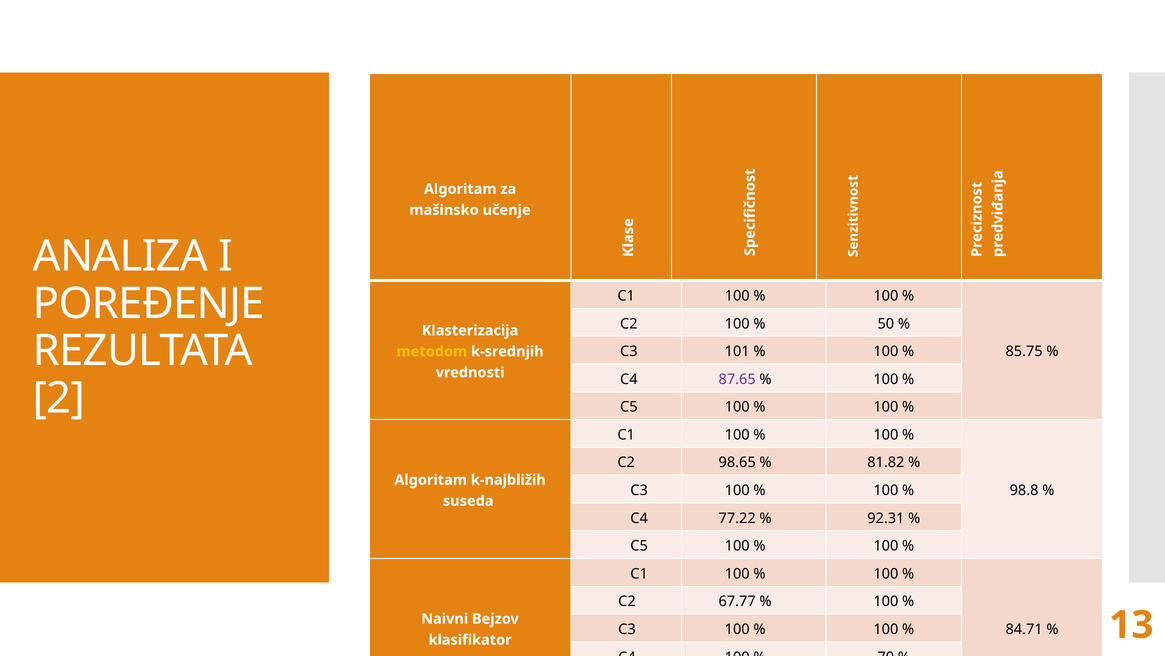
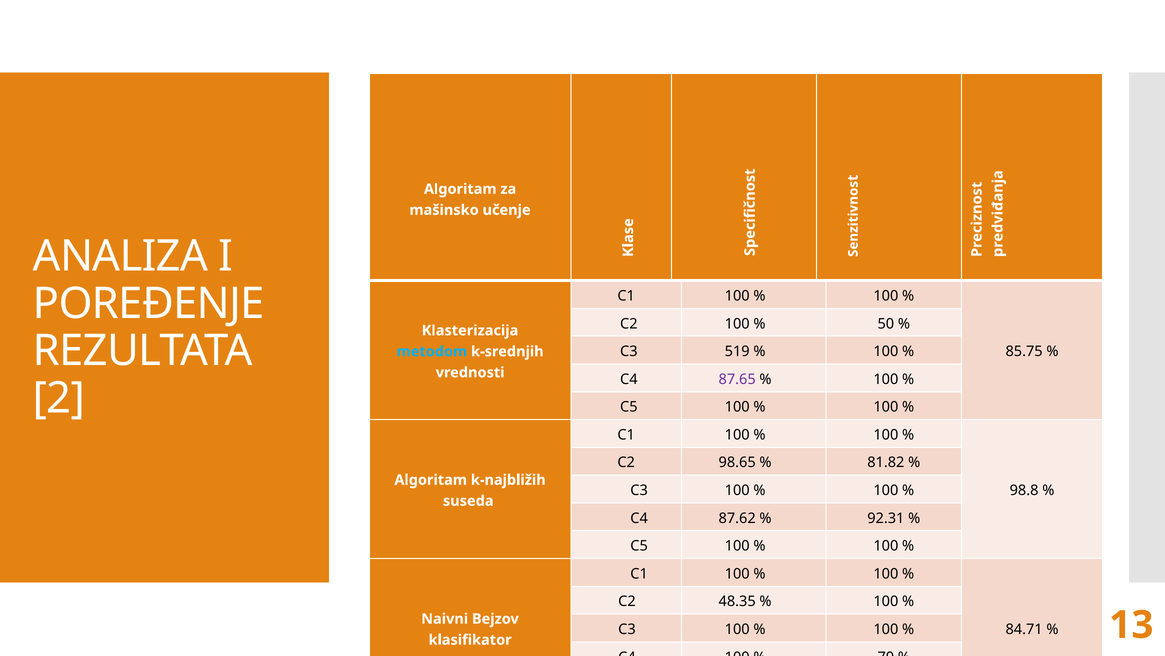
101: 101 -> 519
metodom colour: yellow -> light blue
77.22: 77.22 -> 87.62
67.77: 67.77 -> 48.35
